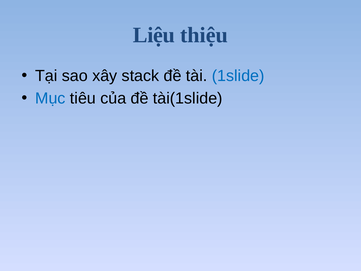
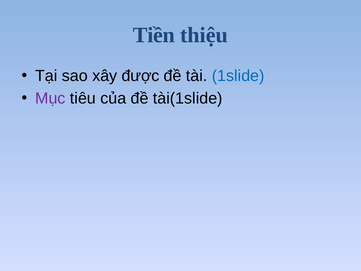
Liệu: Liệu -> Tiền
stack: stack -> được
Mục colour: blue -> purple
